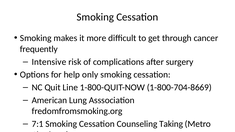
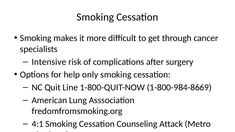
frequently: frequently -> specialists
1-800-704-8669: 1-800-704-8669 -> 1-800-984-8669
7:1: 7:1 -> 4:1
Taking: Taking -> Attack
